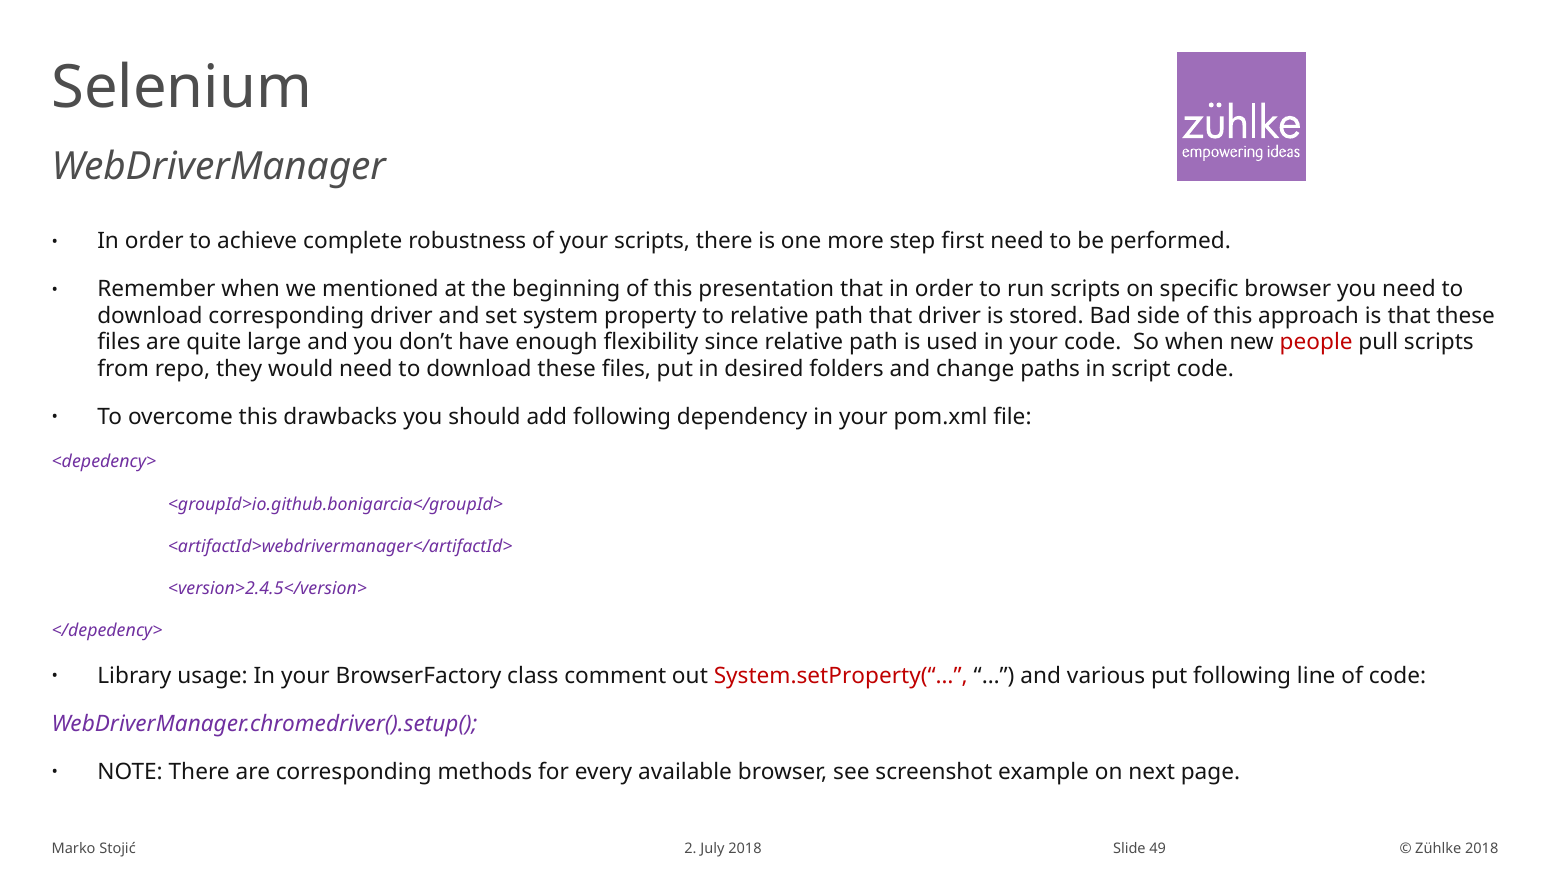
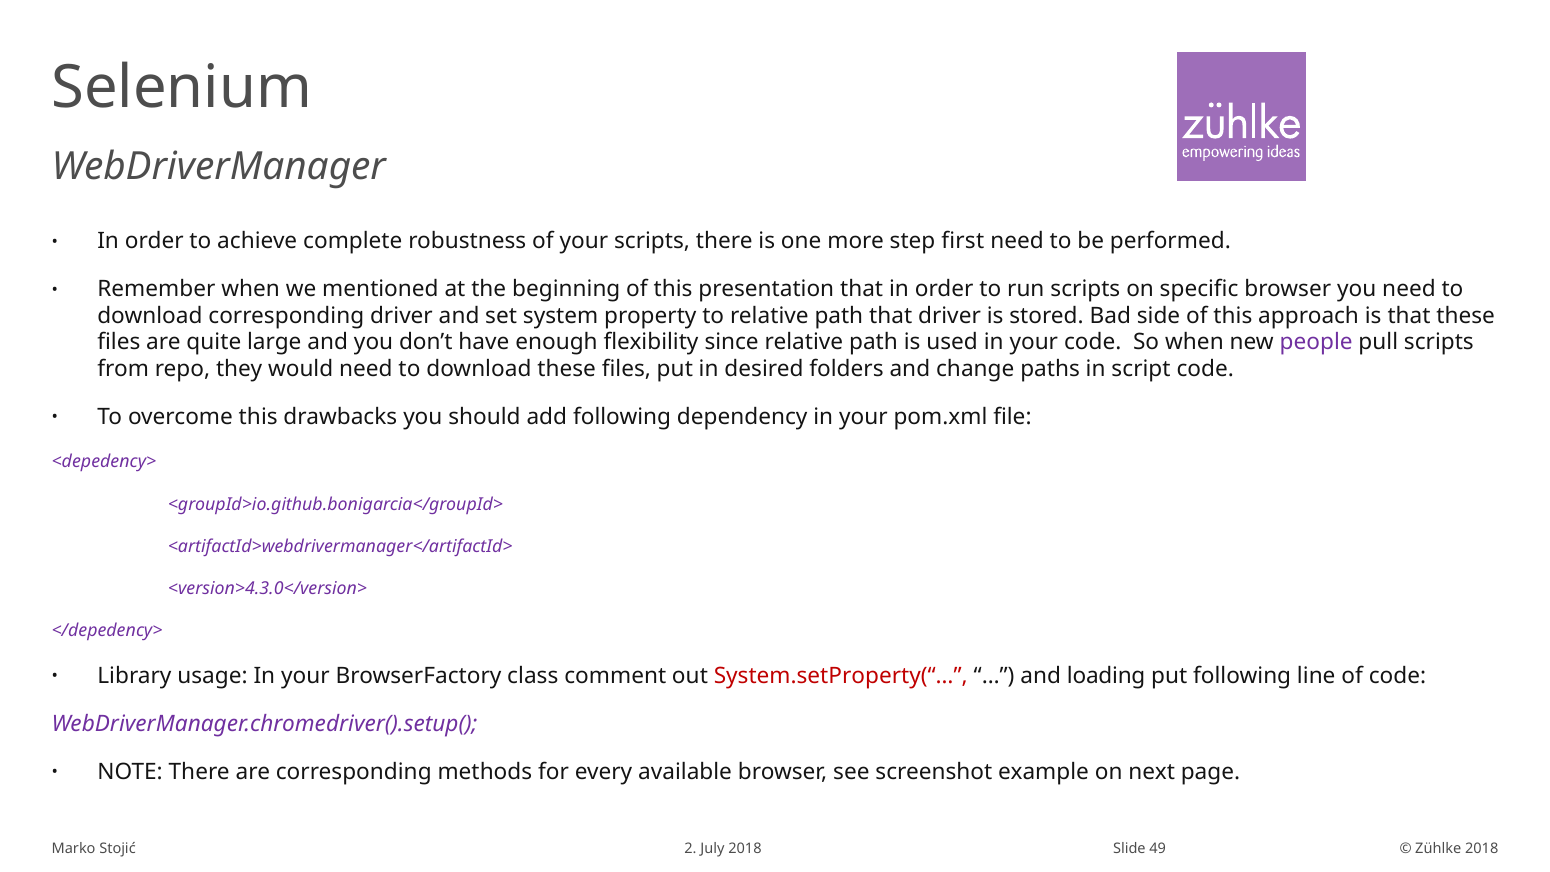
people colour: red -> purple
<version>2.4.5</version>: <version>2.4.5</version> -> <version>4.3.0</version>
various: various -> loading
